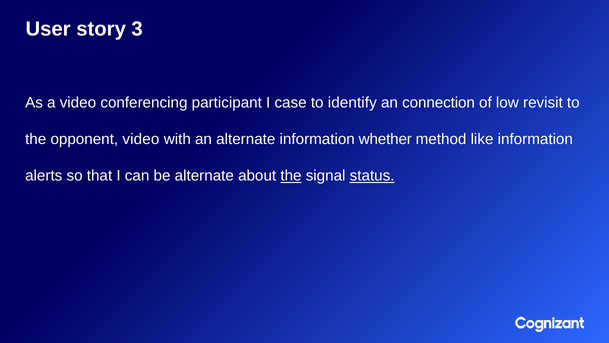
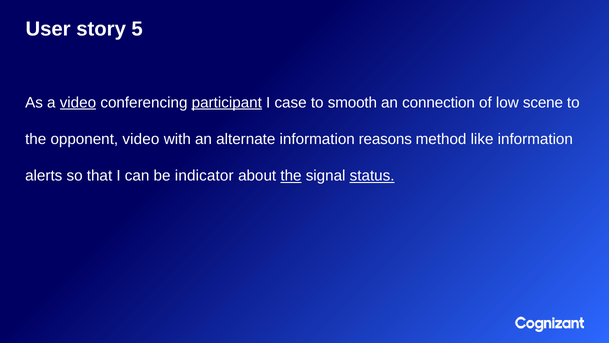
3: 3 -> 5
video at (78, 102) underline: none -> present
participant underline: none -> present
identify: identify -> smooth
revisit: revisit -> scene
whether: whether -> reasons
be alternate: alternate -> indicator
